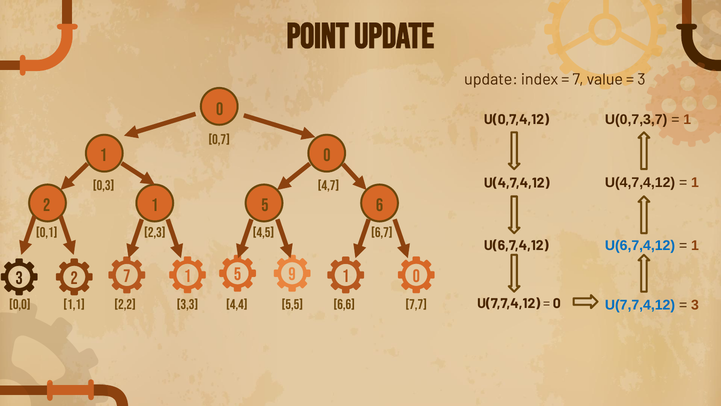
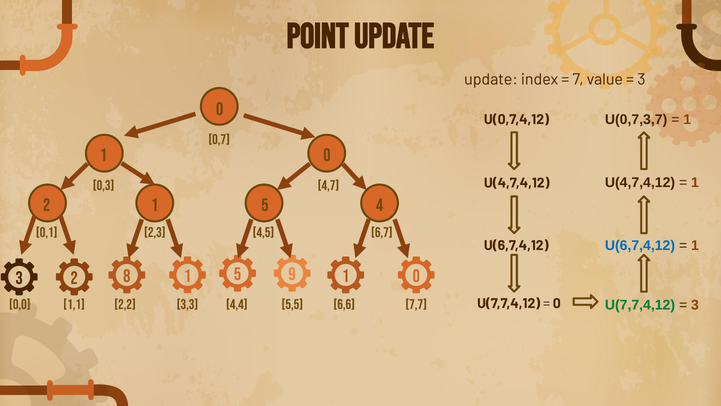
6: 6 -> 4
2 7: 7 -> 8
U(7,7,4,12 at (640, 305) colour: blue -> green
